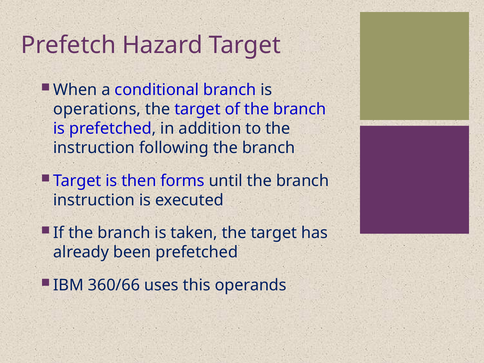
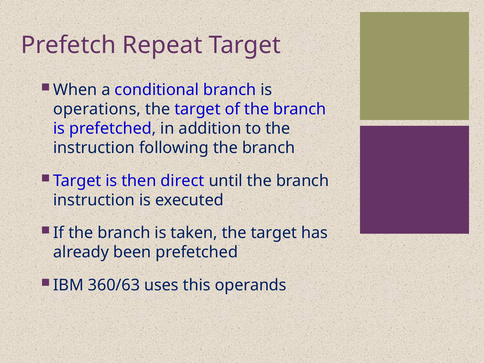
Hazard: Hazard -> Repeat
forms: forms -> direct
360/66: 360/66 -> 360/63
